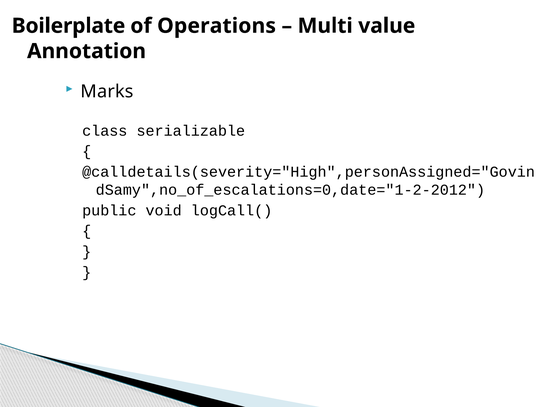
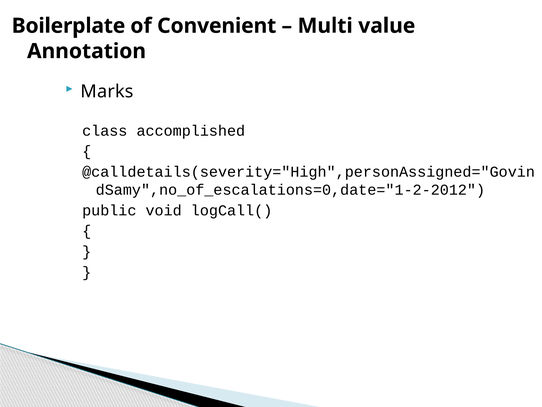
Operations: Operations -> Convenient
serializable: serializable -> accomplished
